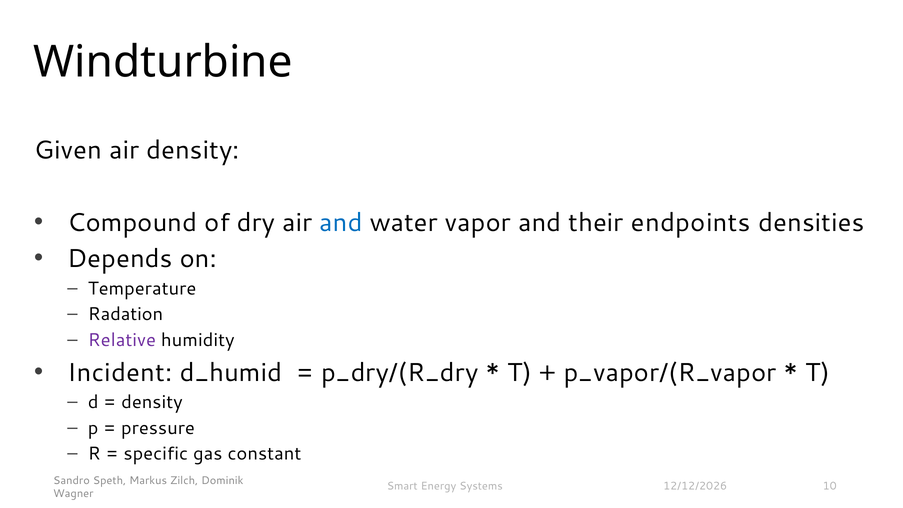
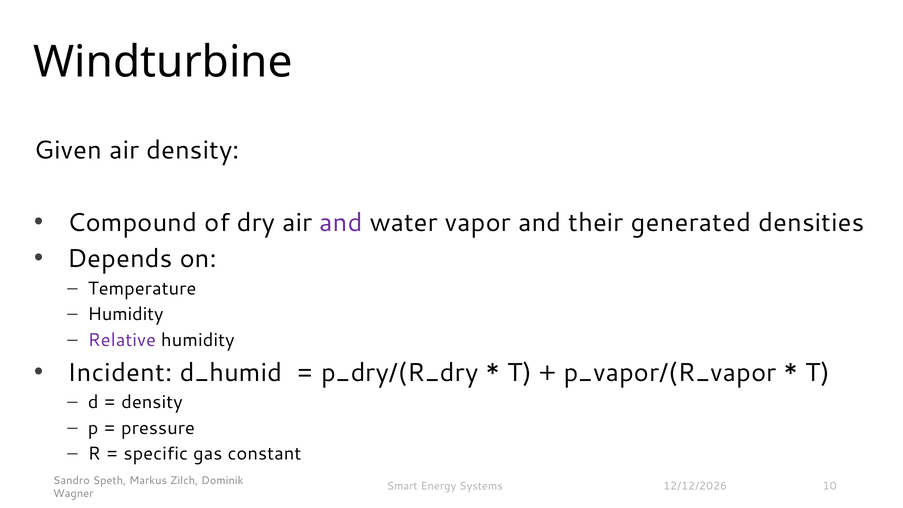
and at (341, 223) colour: blue -> purple
endpoints: endpoints -> generated
Radation at (125, 314): Radation -> Humidity
